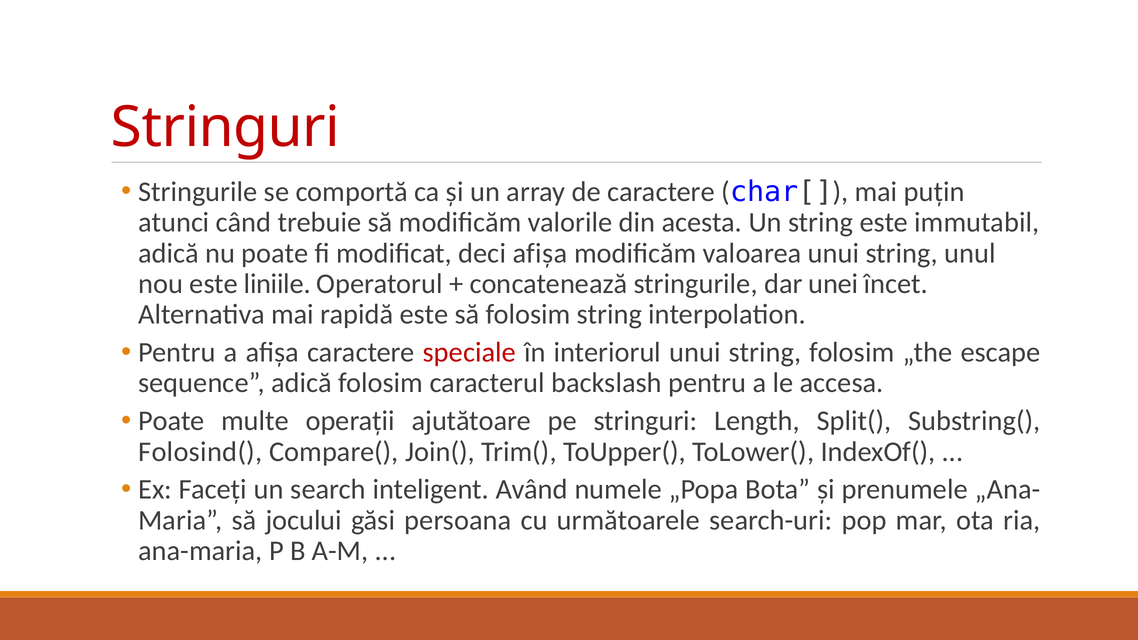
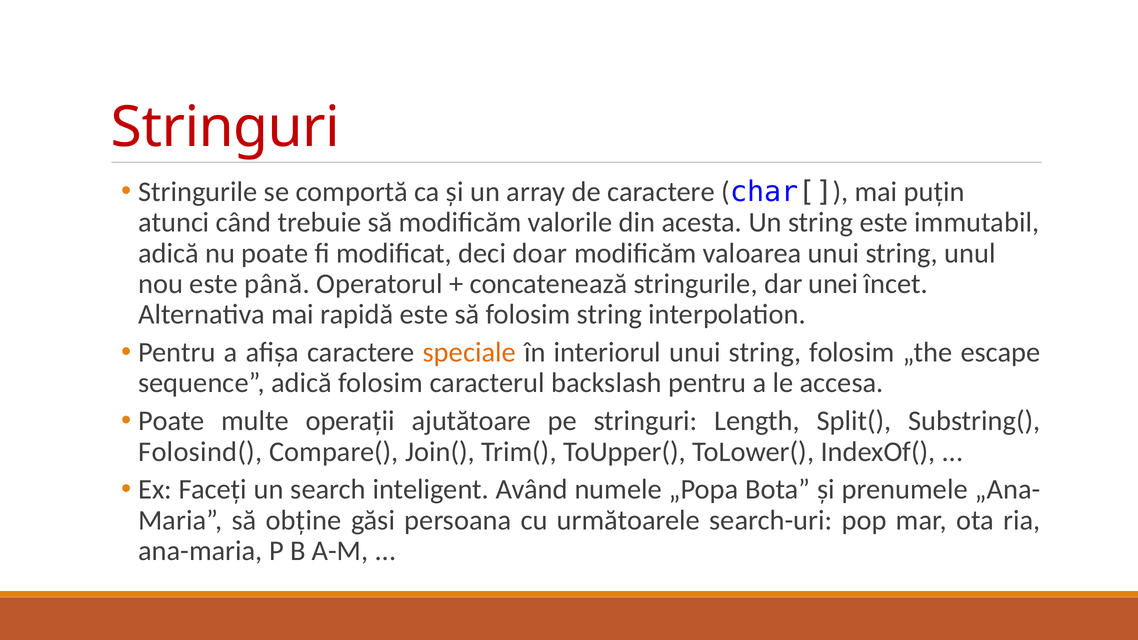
deci afișa: afișa -> doar
liniile: liniile -> până
speciale colour: red -> orange
jocului: jocului -> obține
